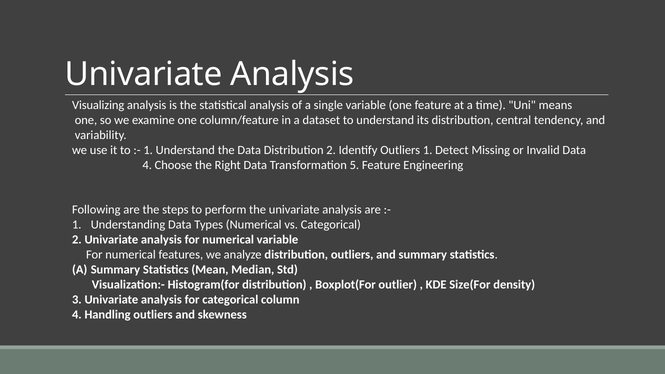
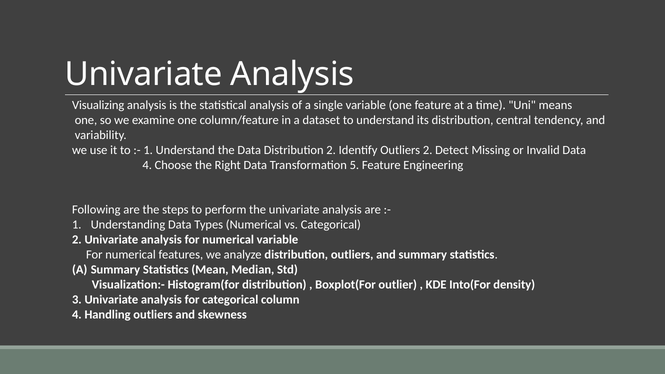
Outliers 1: 1 -> 2
Size(For: Size(For -> Into(For
